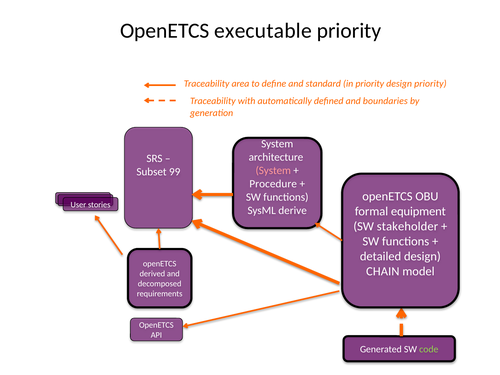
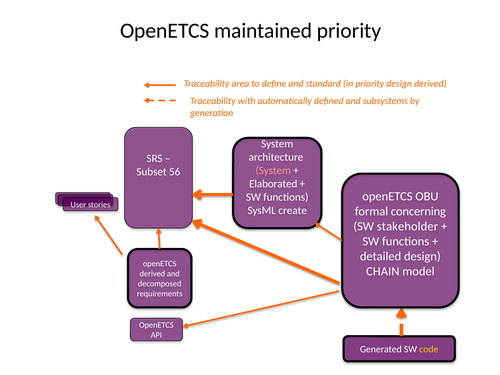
executable: executable -> maintained
design priority: priority -> derived
boundaries: boundaries -> subsystems
99: 99 -> 56
Procedure: Procedure -> Elaborated
derive: derive -> create
equipment: equipment -> concerning
code colour: light green -> yellow
